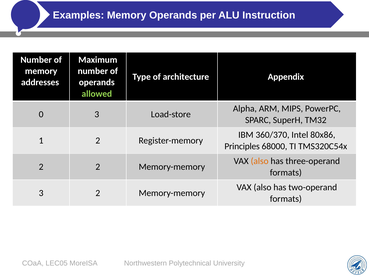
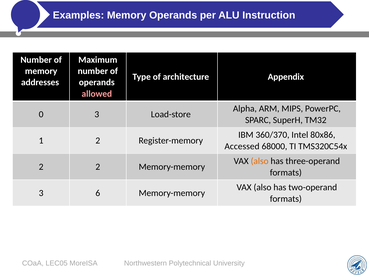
allowed colour: light green -> pink
Principles: Principles -> Accessed
3 2: 2 -> 6
